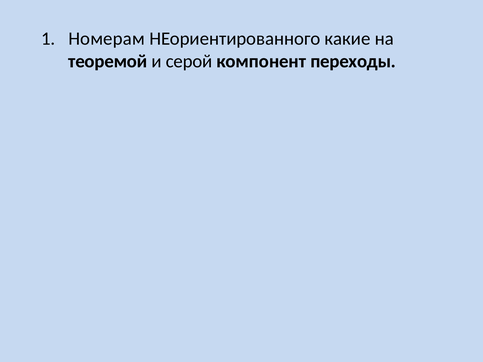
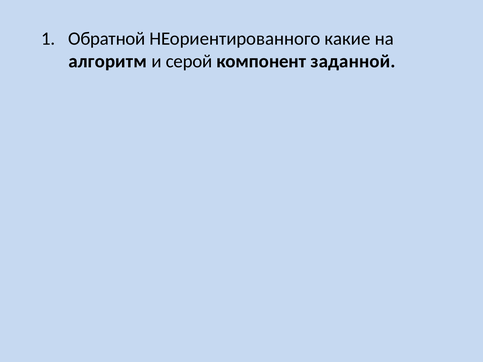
Номерам: Номерам -> Обратной
теоремой: теоремой -> алгоритм
переходы: переходы -> заданной
